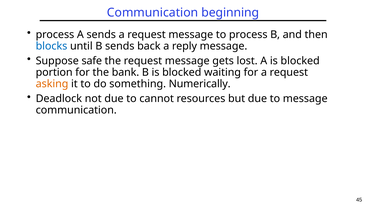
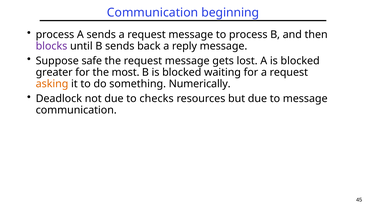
blocks colour: blue -> purple
portion: portion -> greater
bank: bank -> most
cannot: cannot -> checks
